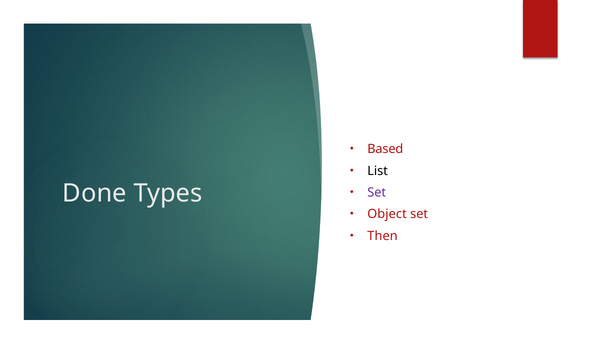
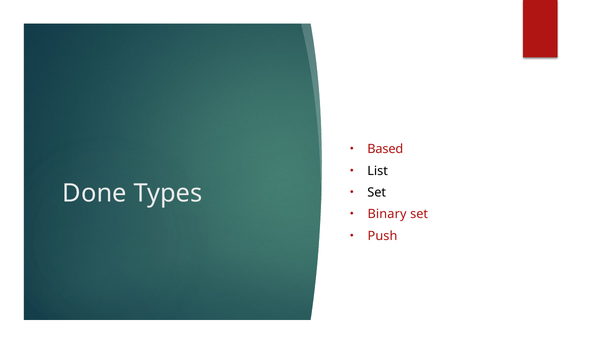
Set at (377, 192) colour: purple -> black
Object: Object -> Binary
Then: Then -> Push
